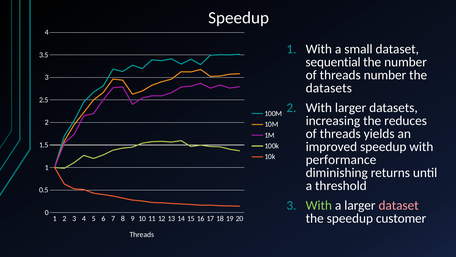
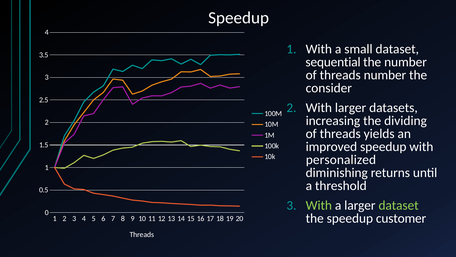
datasets at (329, 88): datasets -> consider
reduces: reduces -> dividing
performance: performance -> personalized
dataset at (399, 205) colour: pink -> light green
